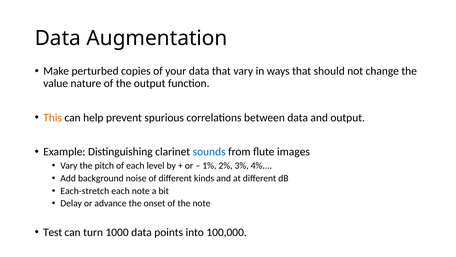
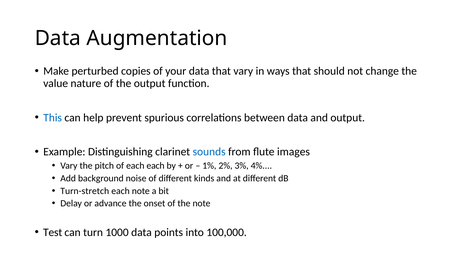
This colour: orange -> blue
each level: level -> each
Each-stretch: Each-stretch -> Turn-stretch
